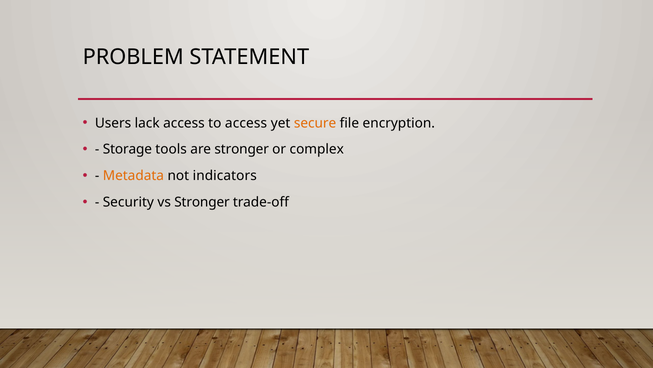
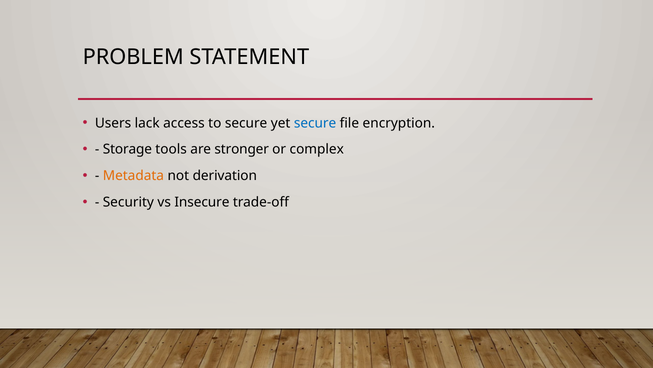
to access: access -> secure
secure at (315, 123) colour: orange -> blue
indicators: indicators -> derivation
vs Stronger: Stronger -> Insecure
